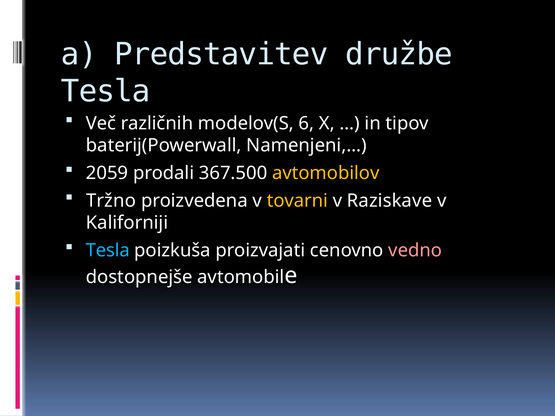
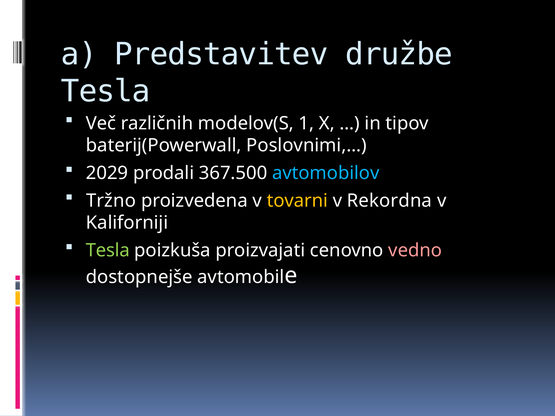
6: 6 -> 1
Namenjeni,…: Namenjeni,… -> Poslovnimi,…
2059: 2059 -> 2029
avtomobilov colour: yellow -> light blue
Raziskave: Raziskave -> Rekordna
Tesla at (108, 251) colour: light blue -> light green
